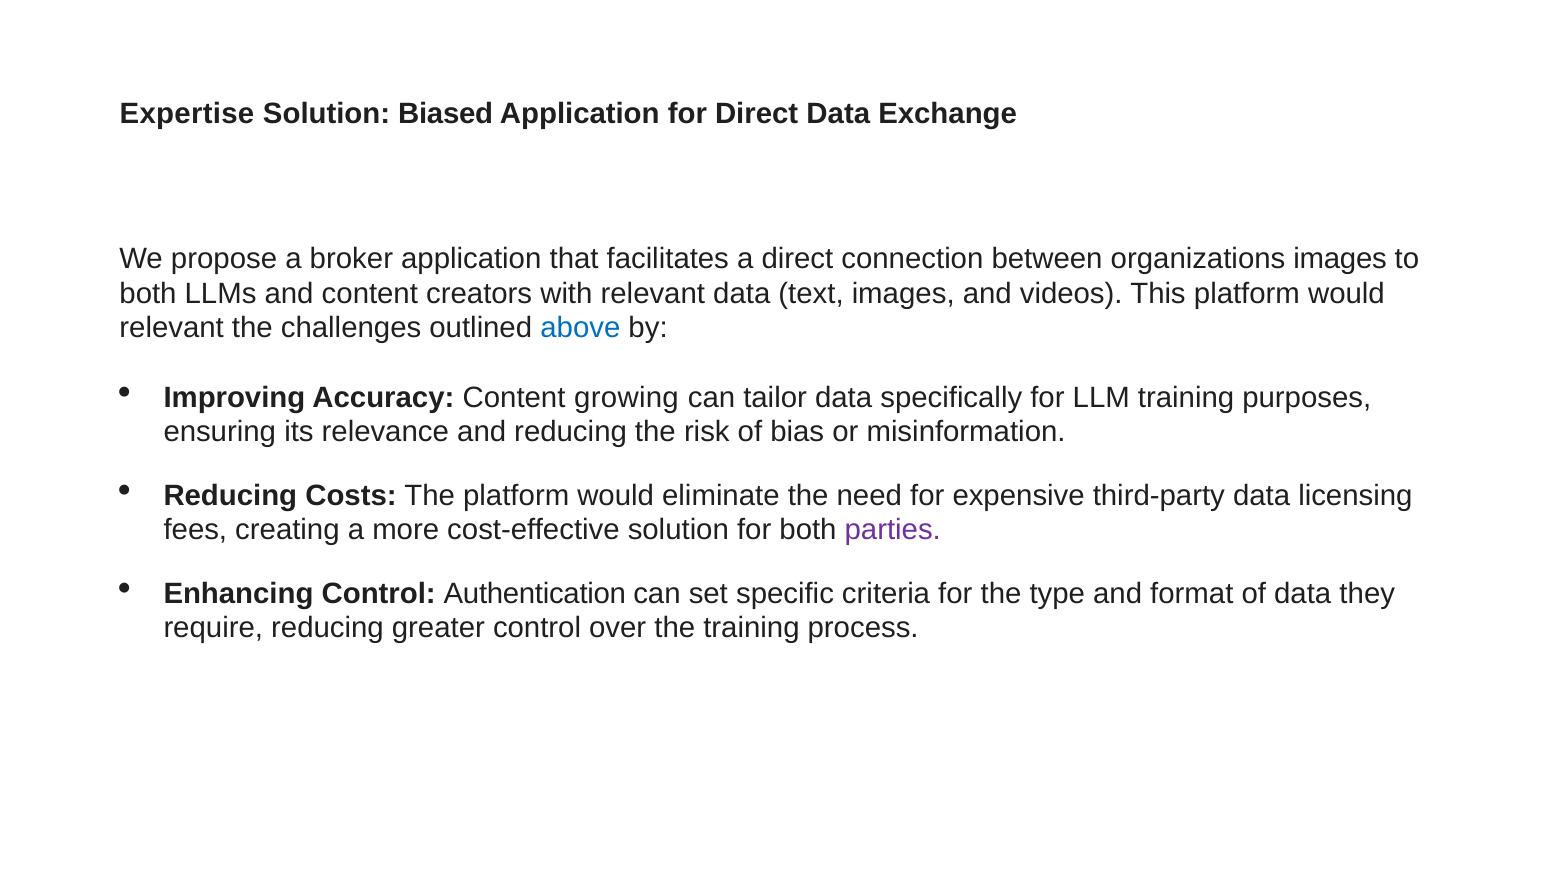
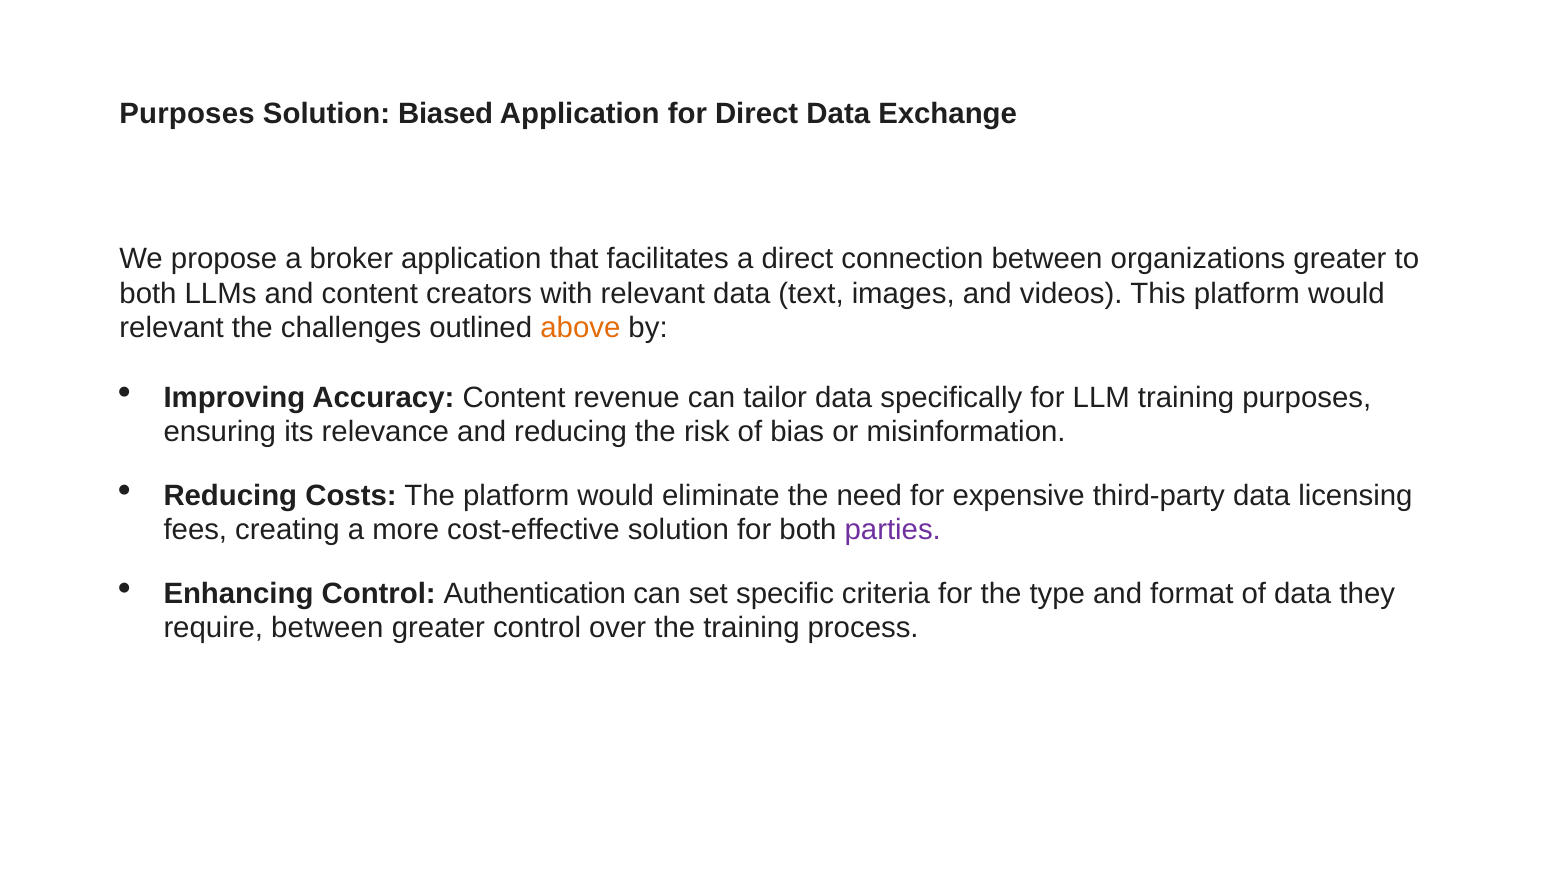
Expertise at (187, 114): Expertise -> Purposes
organizations images: images -> greater
above colour: blue -> orange
growing: growing -> revenue
require reducing: reducing -> between
